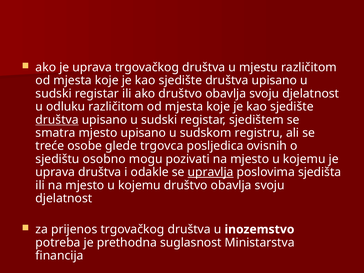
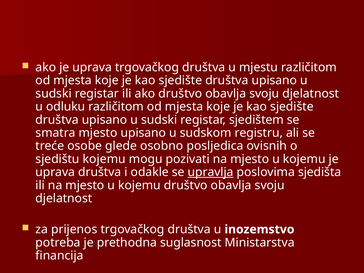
društva at (57, 120) underline: present -> none
trgovca: trgovca -> osobno
sjedištu osobno: osobno -> kojemu
